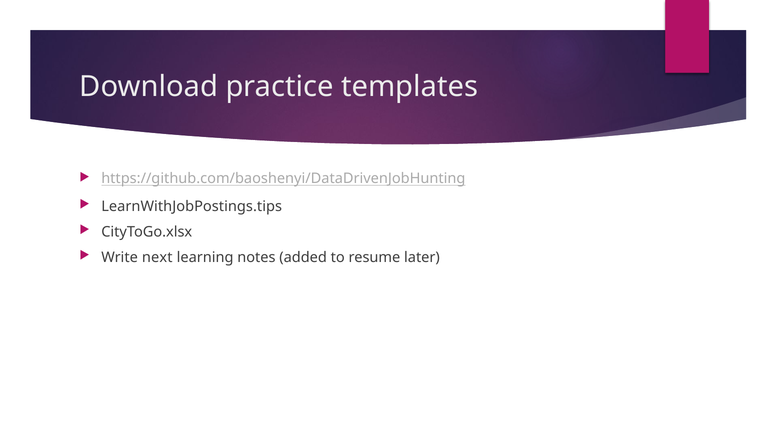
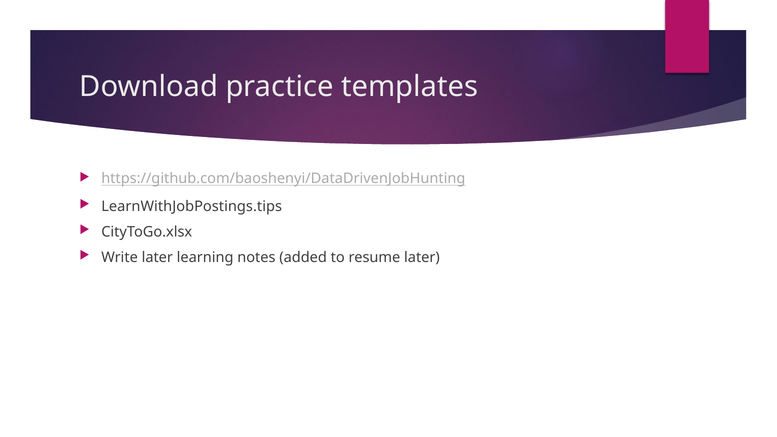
Write next: next -> later
